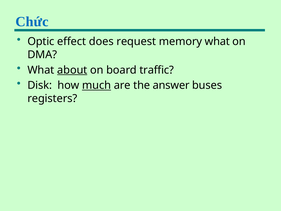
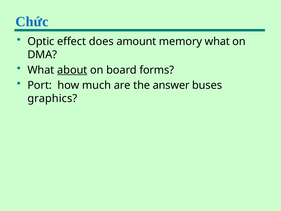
request: request -> amount
traffic: traffic -> forms
Disk: Disk -> Port
much underline: present -> none
registers: registers -> graphics
